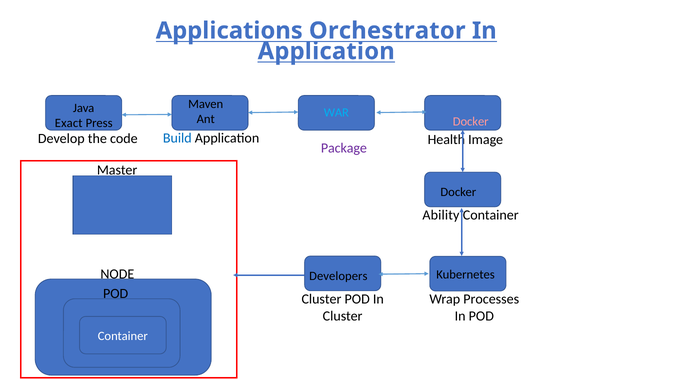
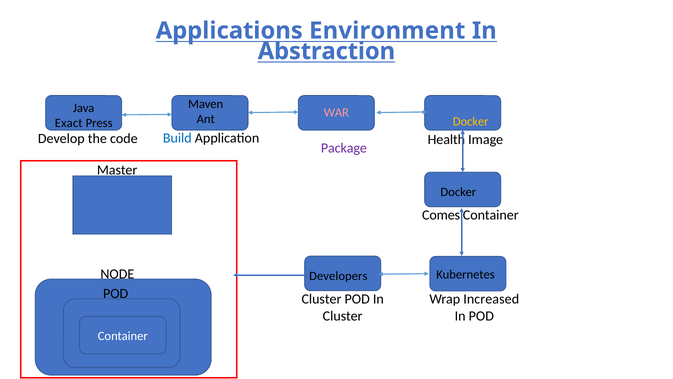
Orchestrator: Orchestrator -> Environment
Application at (326, 51): Application -> Abstraction
WAR colour: light blue -> pink
Docker at (471, 122) colour: pink -> yellow
Ability: Ability -> Comes
Processes: Processes -> Increased
